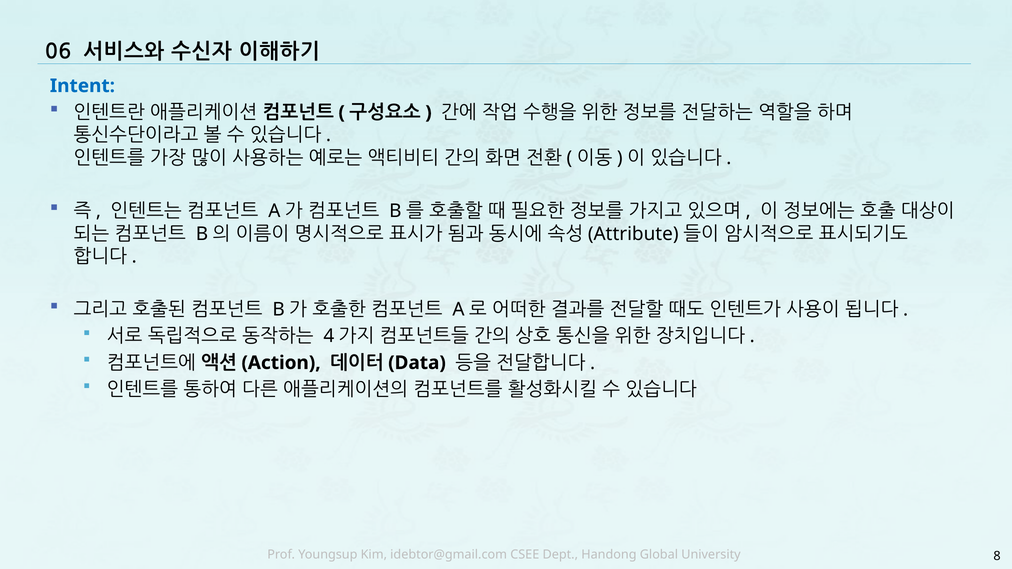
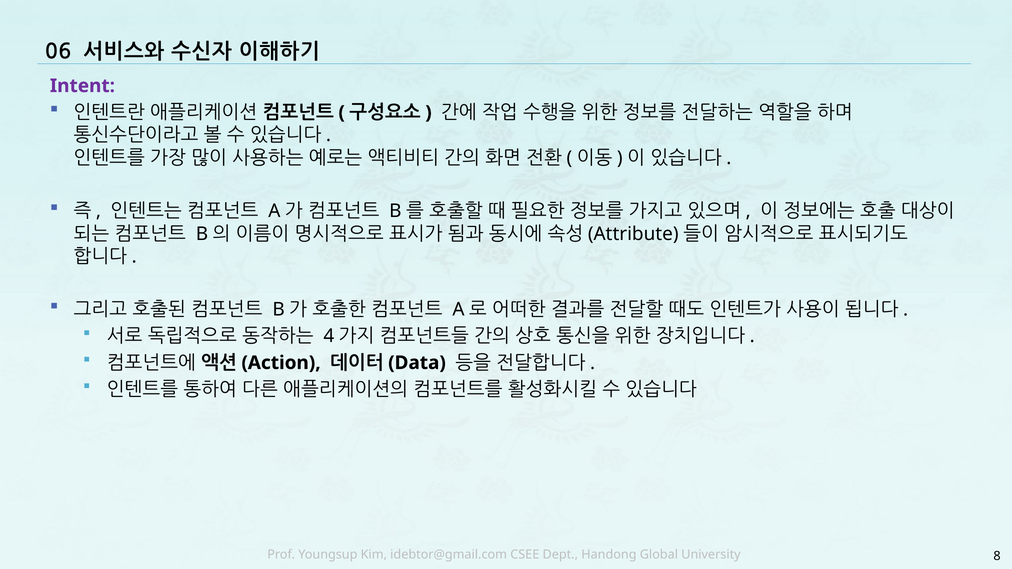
Intent colour: blue -> purple
